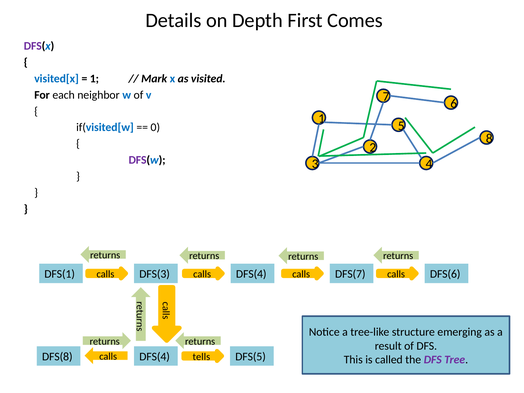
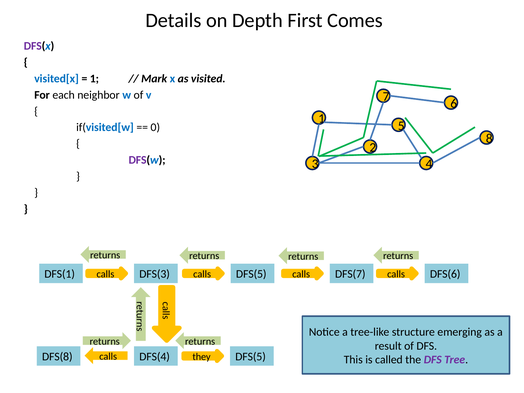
calls DFS(4: DFS(4 -> DFS(5
tells: tells -> they
